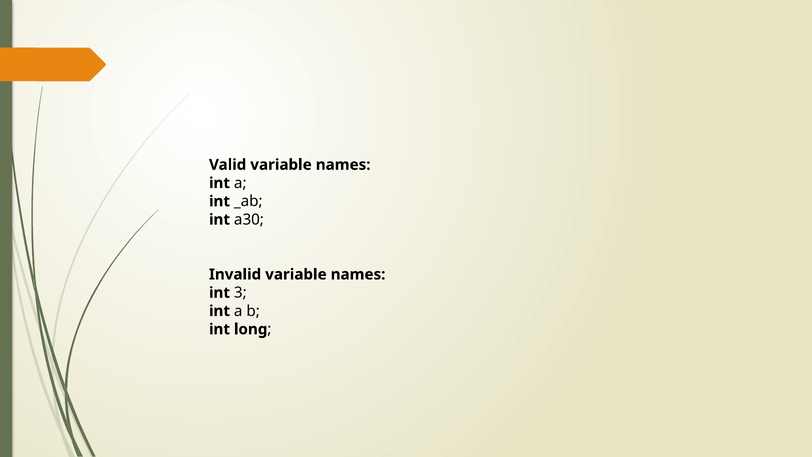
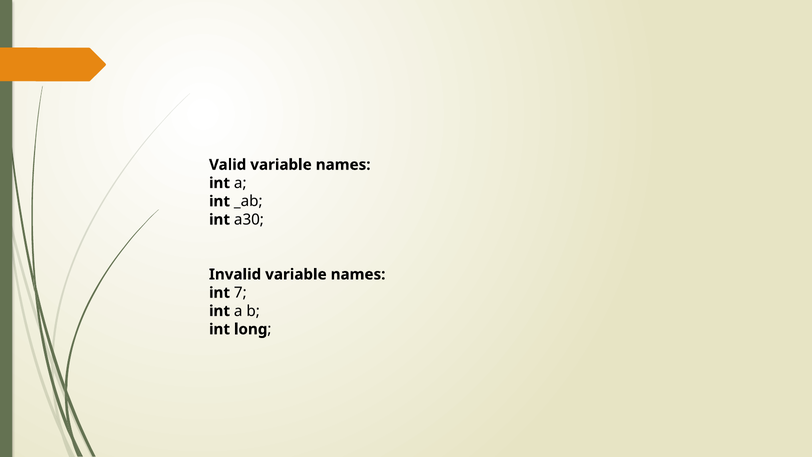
3: 3 -> 7
